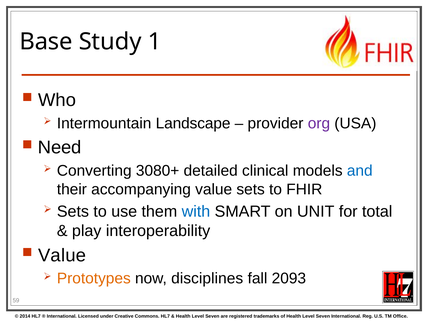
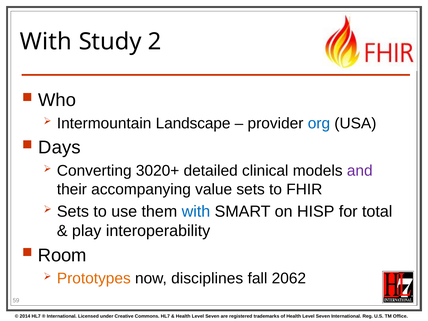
Base at (46, 42): Base -> With
1: 1 -> 2
org colour: purple -> blue
Need: Need -> Days
3080+: 3080+ -> 3020+
and colour: blue -> purple
UNIT: UNIT -> HISP
Value at (62, 255): Value -> Room
2093: 2093 -> 2062
